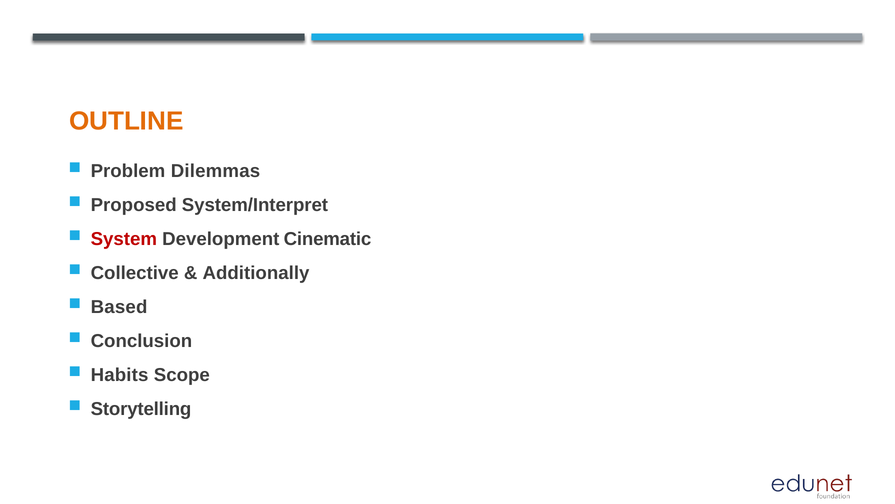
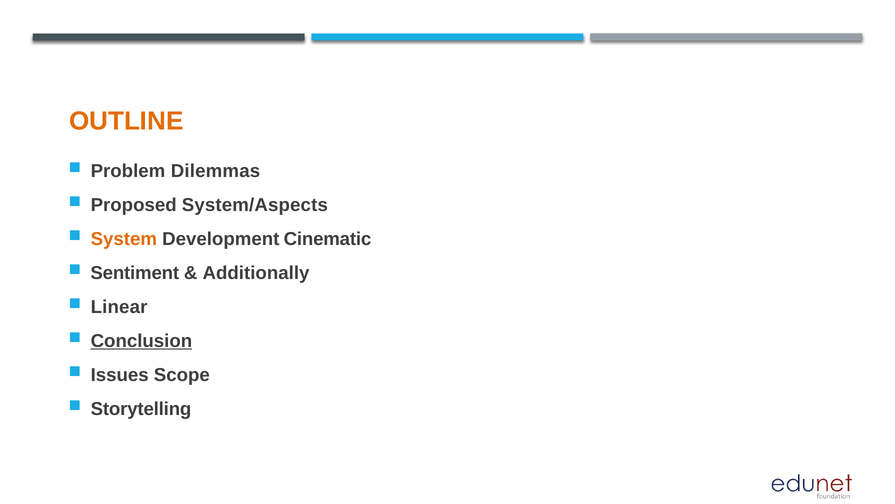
System/Interpret: System/Interpret -> System/Aspects
System colour: red -> orange
Collective: Collective -> Sentiment
Based: Based -> Linear
Conclusion underline: none -> present
Habits: Habits -> Issues
